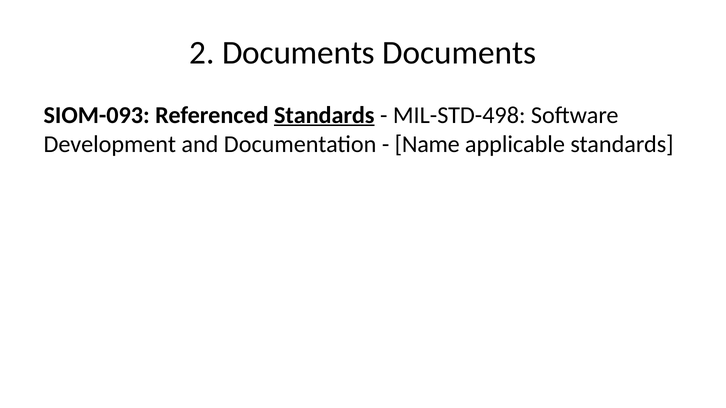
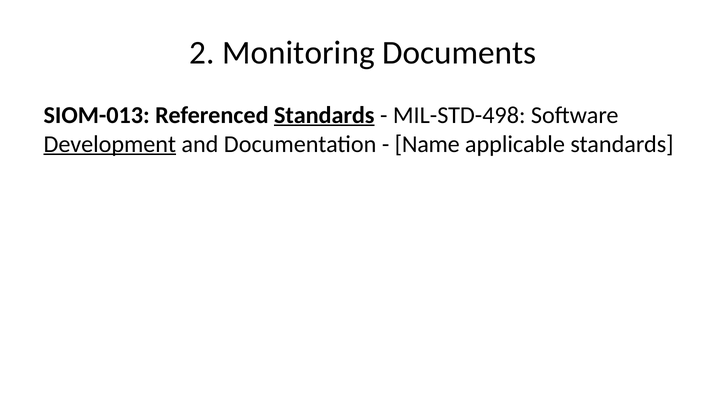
2 Documents: Documents -> Monitoring
SIOM-093: SIOM-093 -> SIOM-013
Development underline: none -> present
